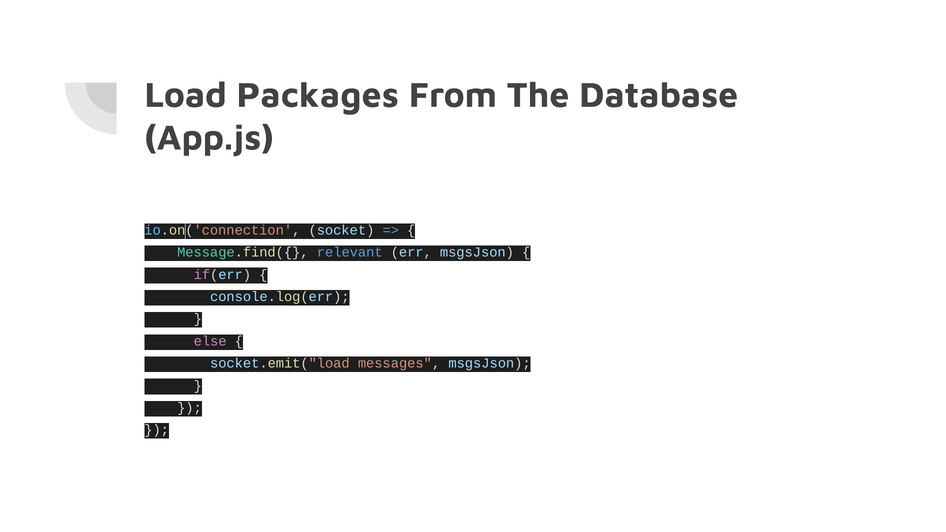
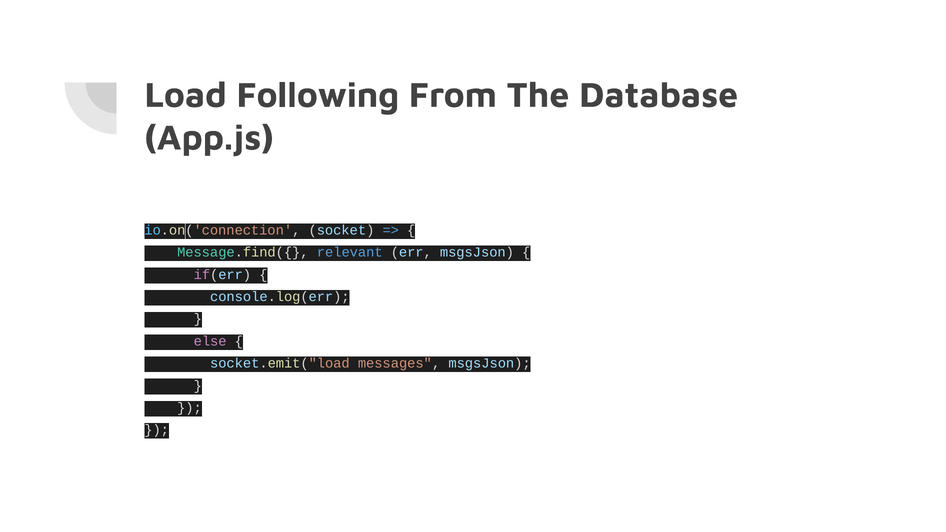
Packages: Packages -> Following
